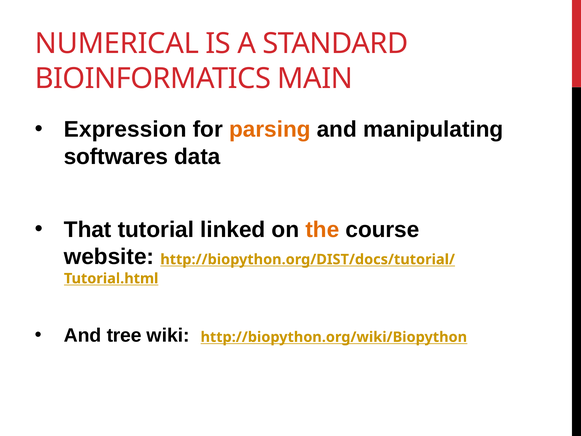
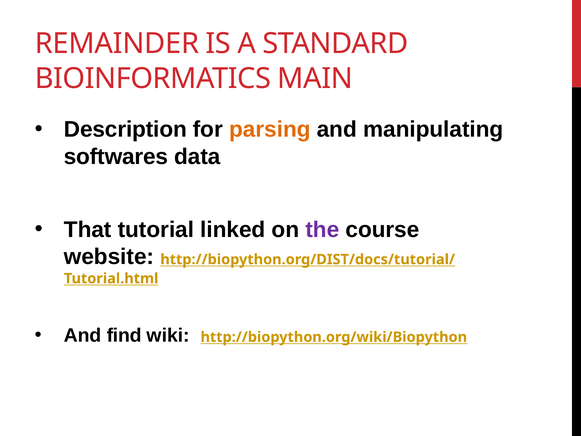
NUMERICAL: NUMERICAL -> REMAINDER
Expression: Expression -> Description
the colour: orange -> purple
tree: tree -> find
